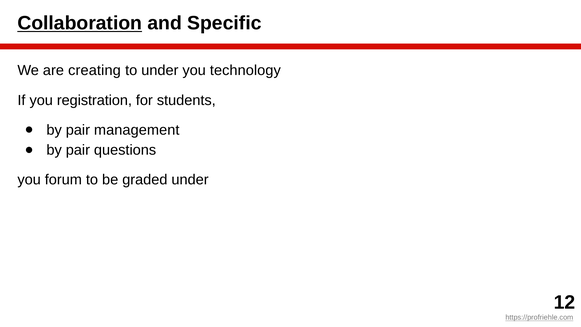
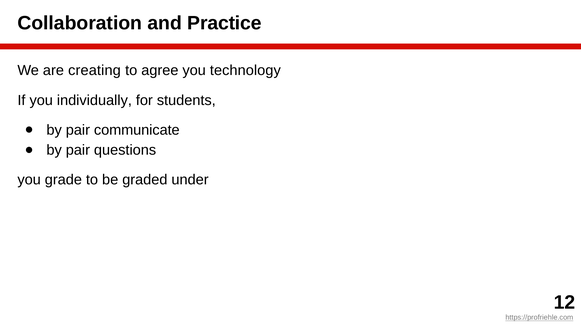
Collaboration underline: present -> none
Specific: Specific -> Practice
to under: under -> agree
registration: registration -> individually
management: management -> communicate
forum: forum -> grade
